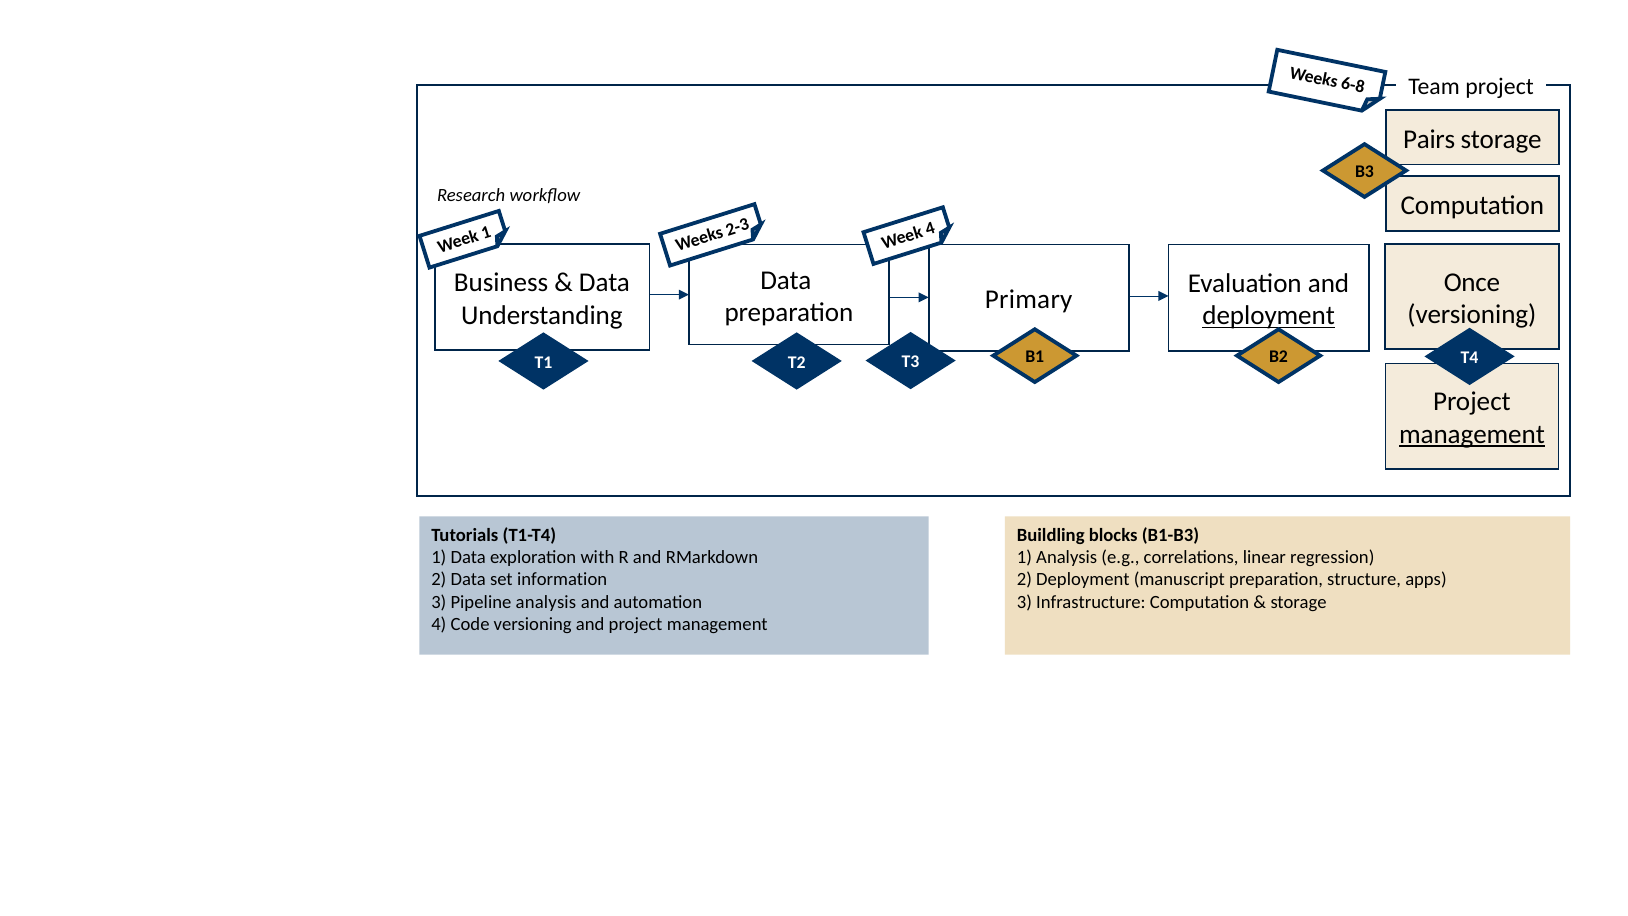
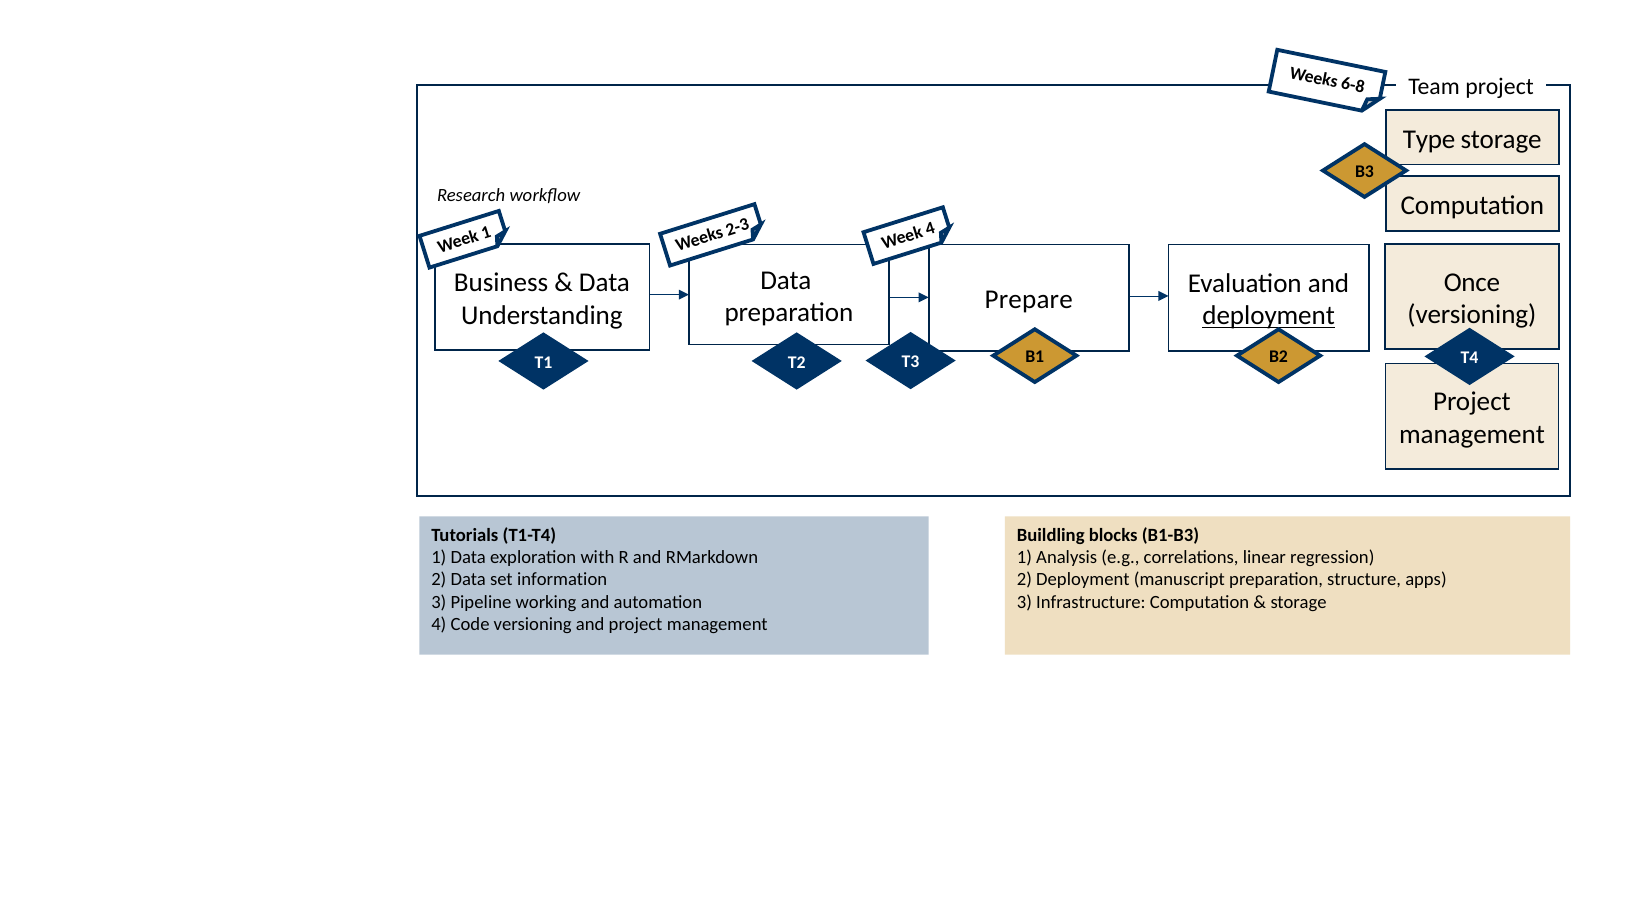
Pairs: Pairs -> Type
Primary: Primary -> Prepare
management at (1472, 434) underline: present -> none
Pipeline analysis: analysis -> working
